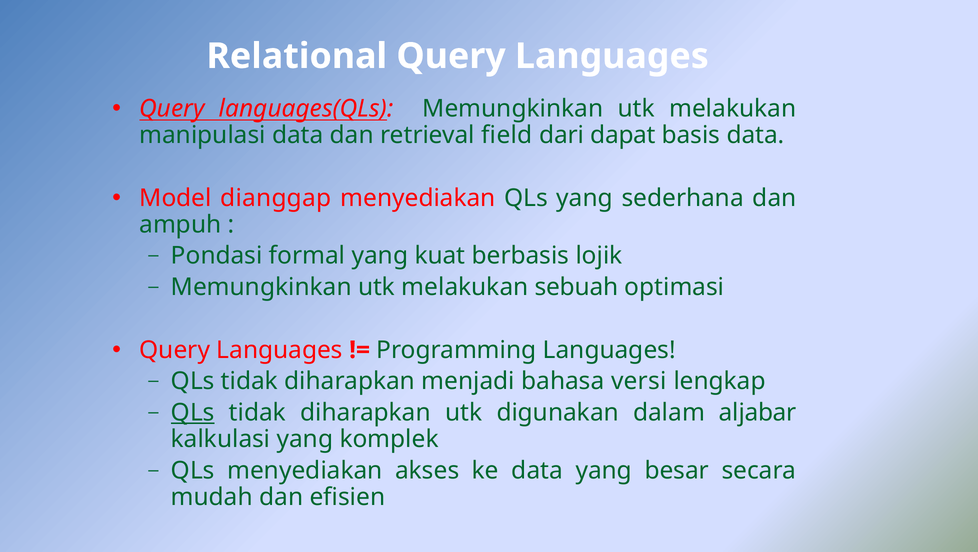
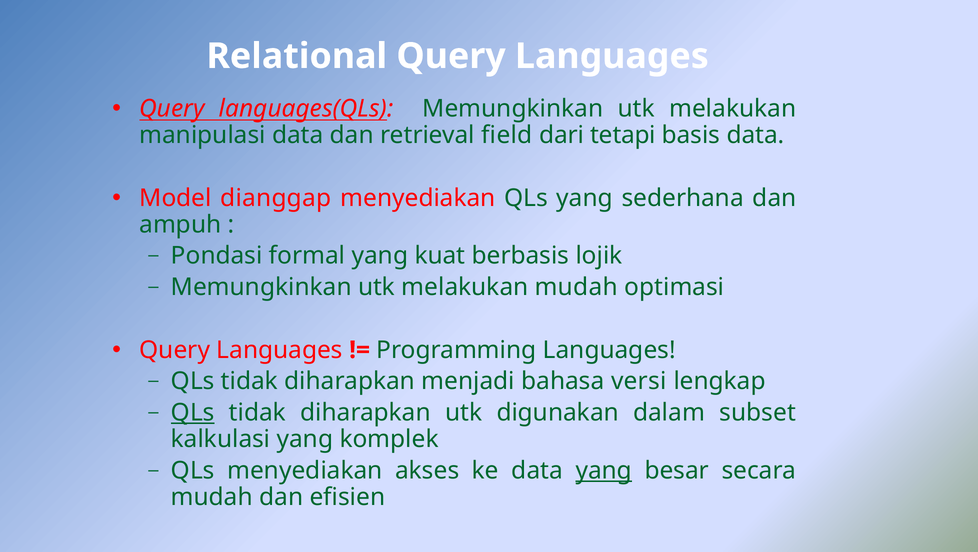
dapat: dapat -> tetapi
melakukan sebuah: sebuah -> mudah
aljabar: aljabar -> subset
yang at (604, 470) underline: none -> present
